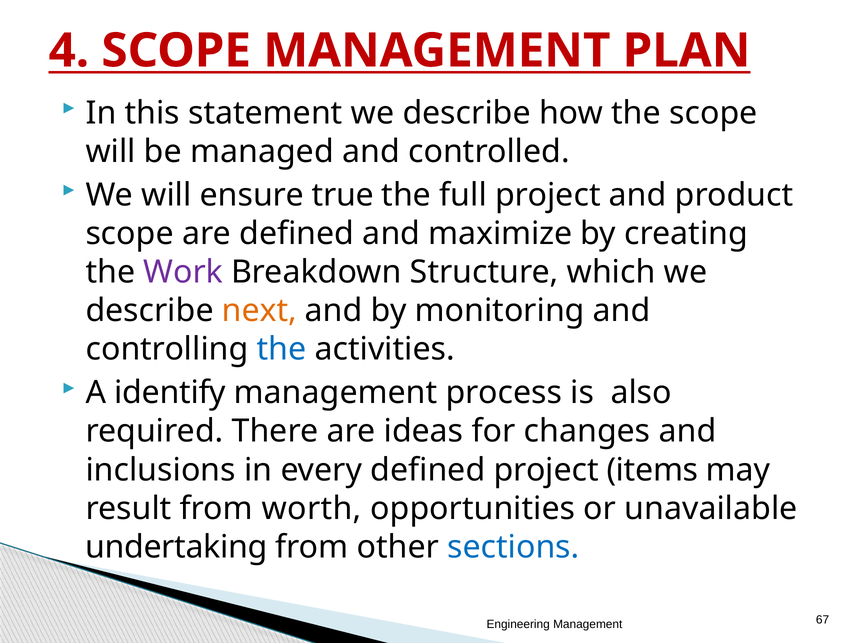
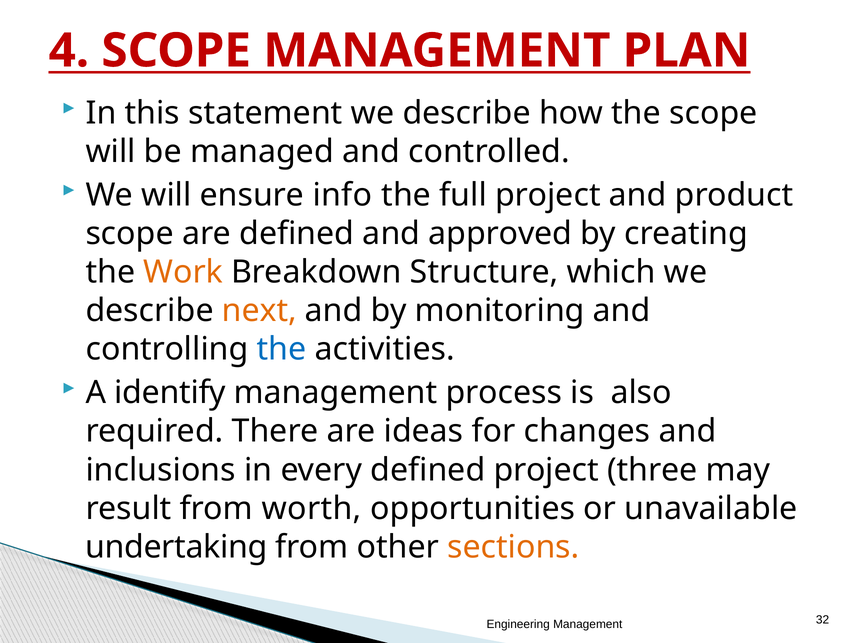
true: true -> info
maximize: maximize -> approved
Work colour: purple -> orange
items: items -> three
sections colour: blue -> orange
67: 67 -> 32
